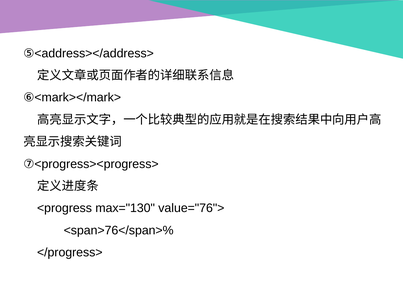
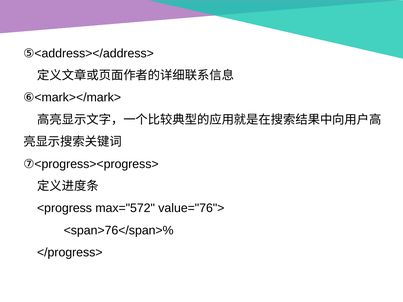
max="130: max="130 -> max="572
